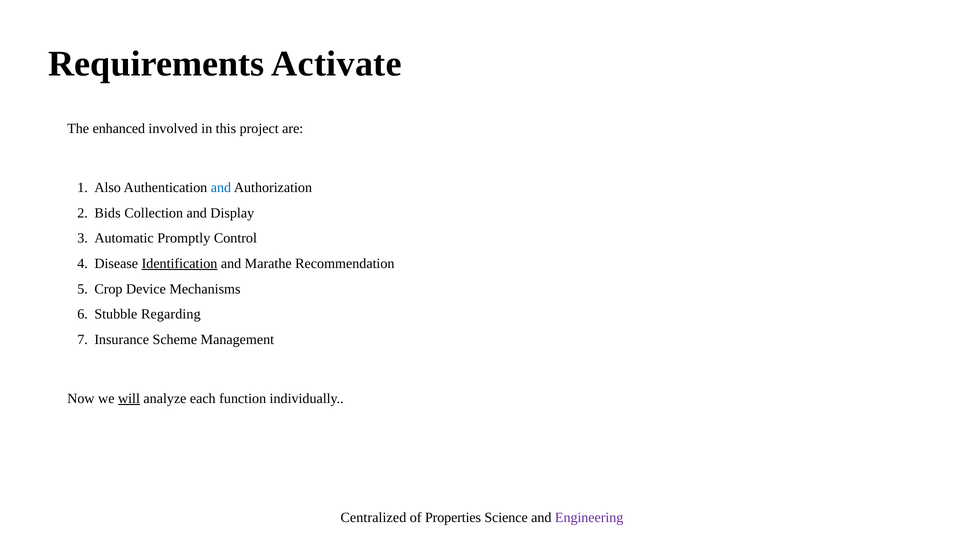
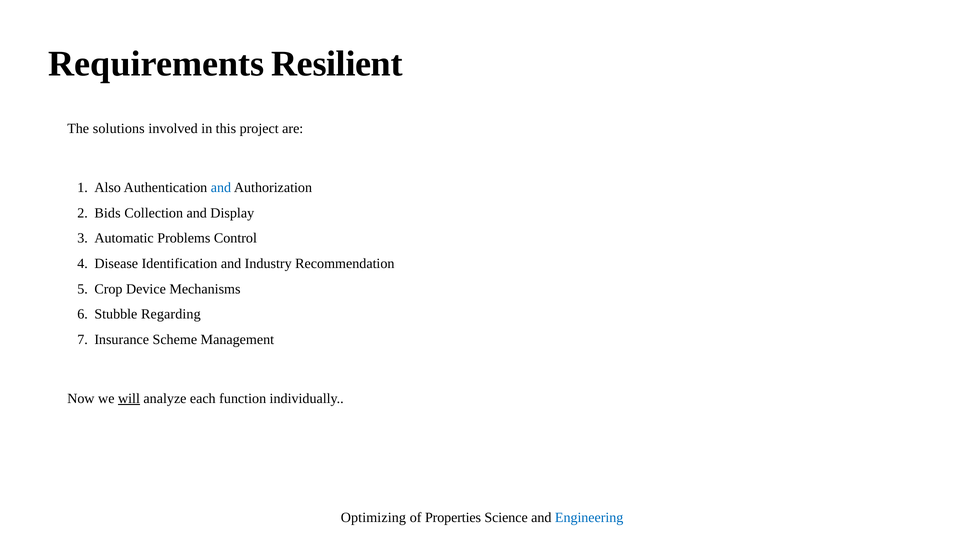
Activate: Activate -> Resilient
enhanced: enhanced -> solutions
Promptly: Promptly -> Problems
Identification underline: present -> none
Marathe: Marathe -> Industry
Centralized: Centralized -> Optimizing
Engineering colour: purple -> blue
